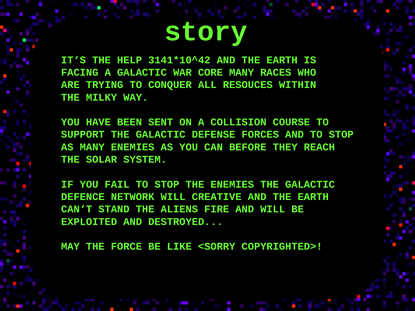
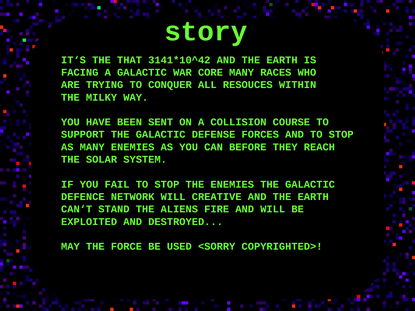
HELP: HELP -> THAT
LIKE: LIKE -> USED
